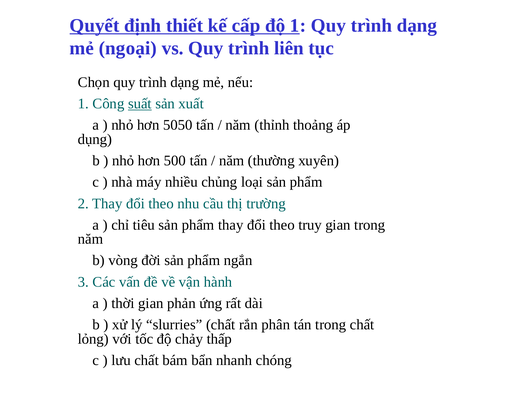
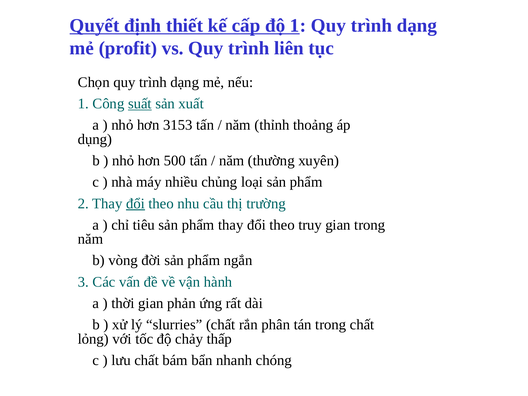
ngoại: ngoại -> profit
5050: 5050 -> 3153
đổi at (135, 204) underline: none -> present
